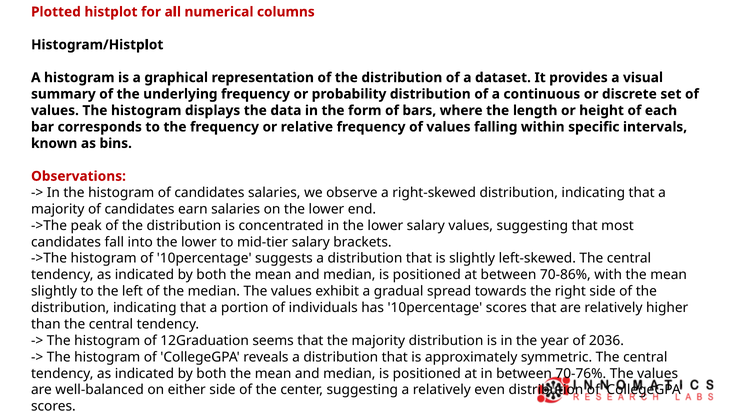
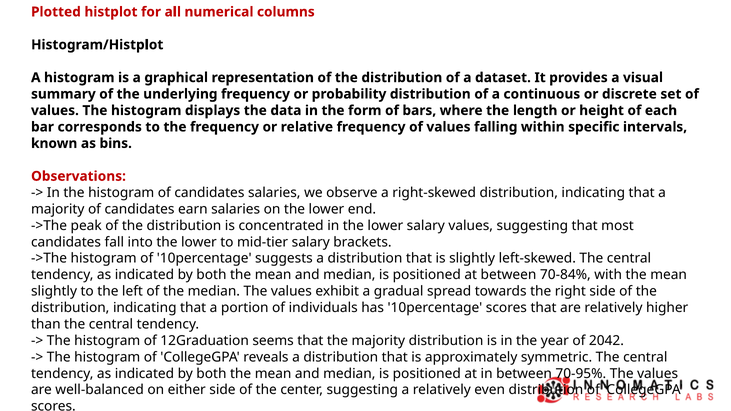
70-86%: 70-86% -> 70-84%
2036: 2036 -> 2042
70-76%: 70-76% -> 70-95%
